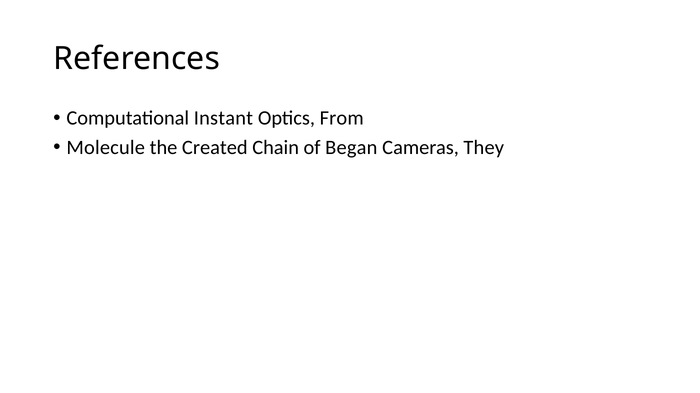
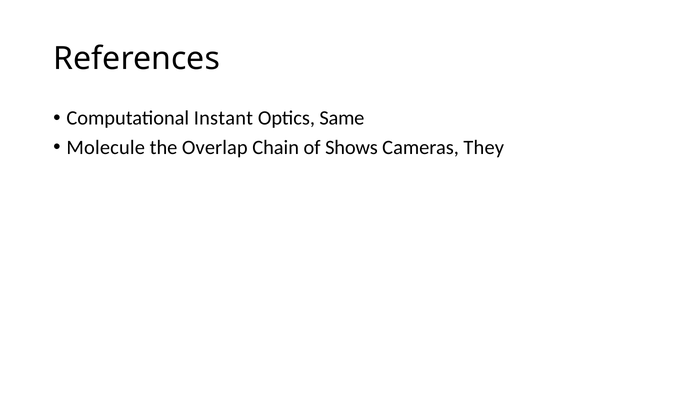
From: From -> Same
Created: Created -> Overlap
Began: Began -> Shows
